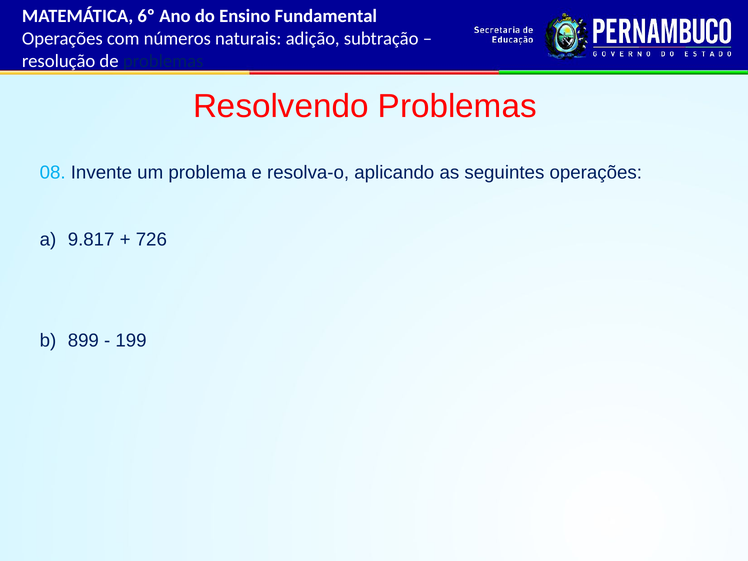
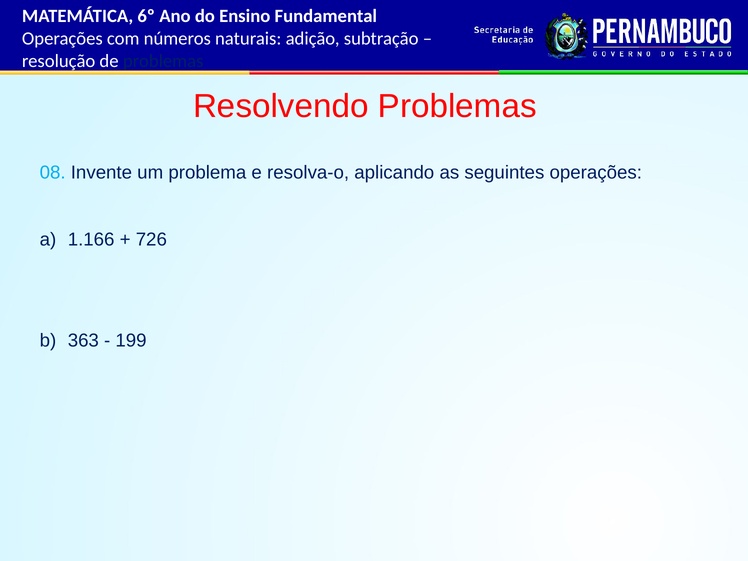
9.817: 9.817 -> 1.166
899: 899 -> 363
